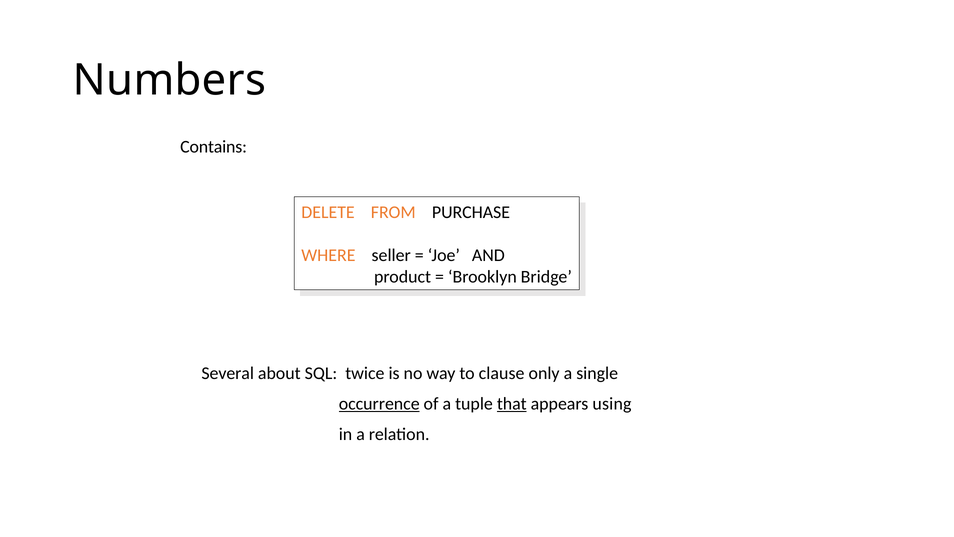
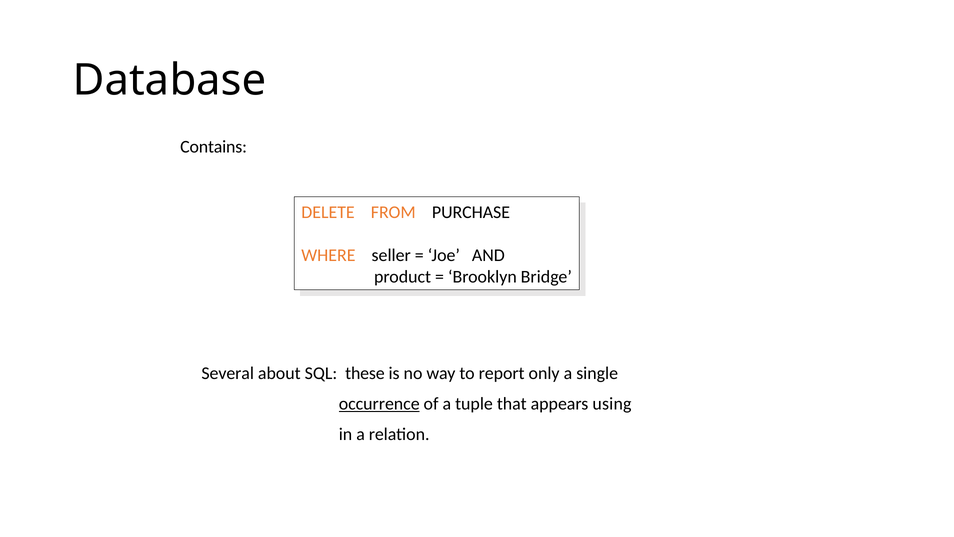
Numbers: Numbers -> Database
twice: twice -> these
clause: clause -> report
that underline: present -> none
